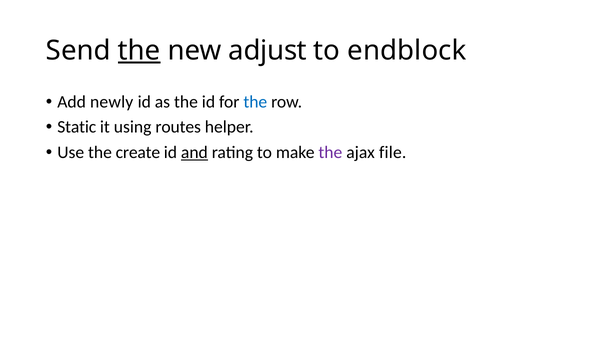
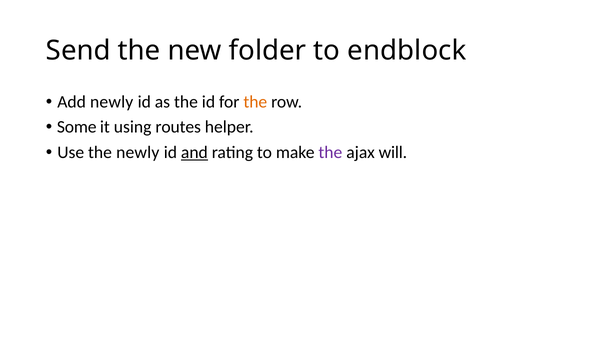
the at (139, 51) underline: present -> none
adjust: adjust -> folder
the at (255, 102) colour: blue -> orange
Static: Static -> Some
the create: create -> newly
file: file -> will
